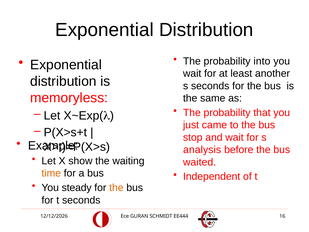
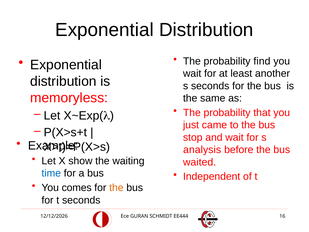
into: into -> find
time colour: orange -> blue
steady: steady -> comes
